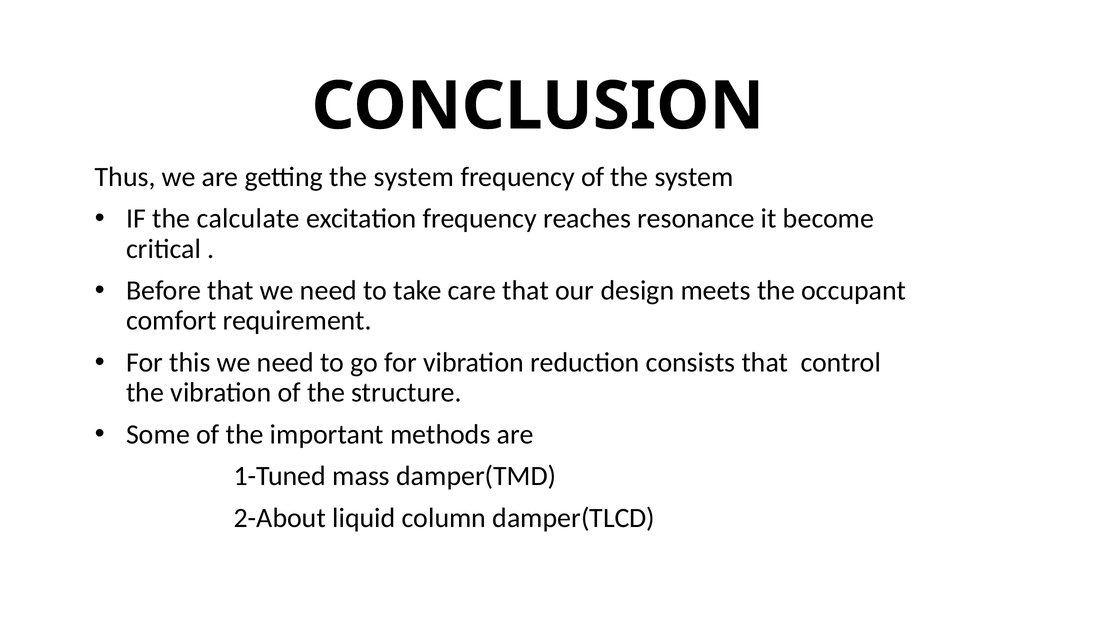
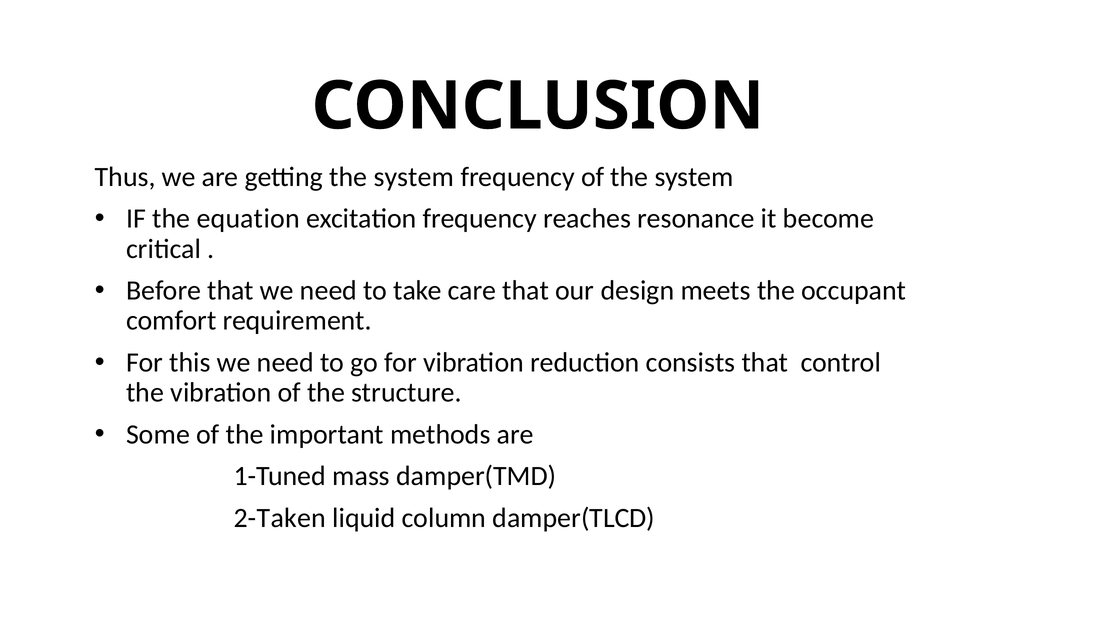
calculate: calculate -> equation
2-About: 2-About -> 2-Taken
